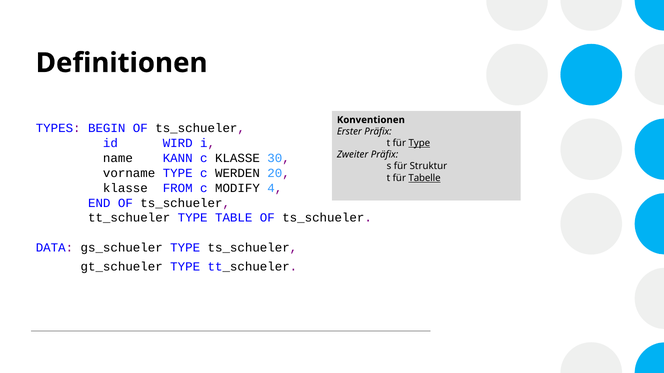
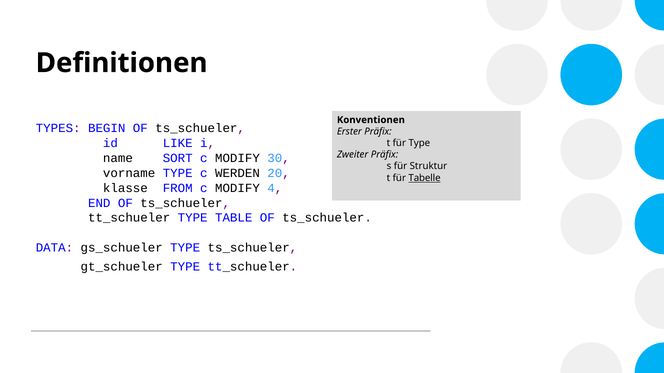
WIRD: WIRD -> LIKE
Type at (419, 143) underline: present -> none
KANN: KANN -> SORT
KLASSE at (237, 158): KLASSE -> MODIFY
